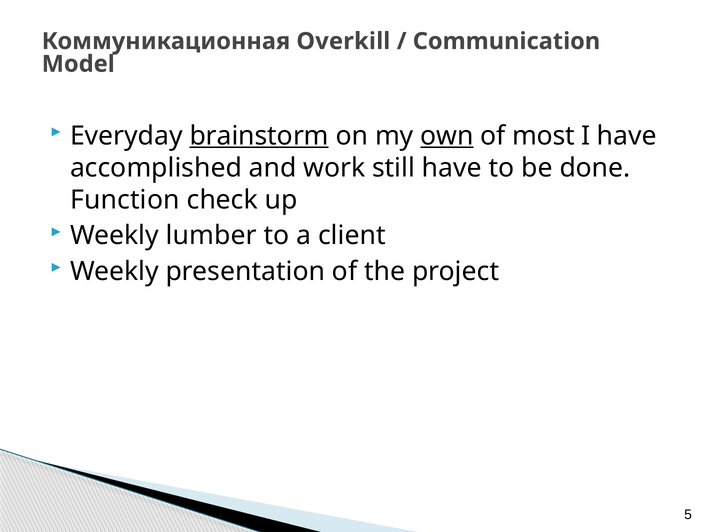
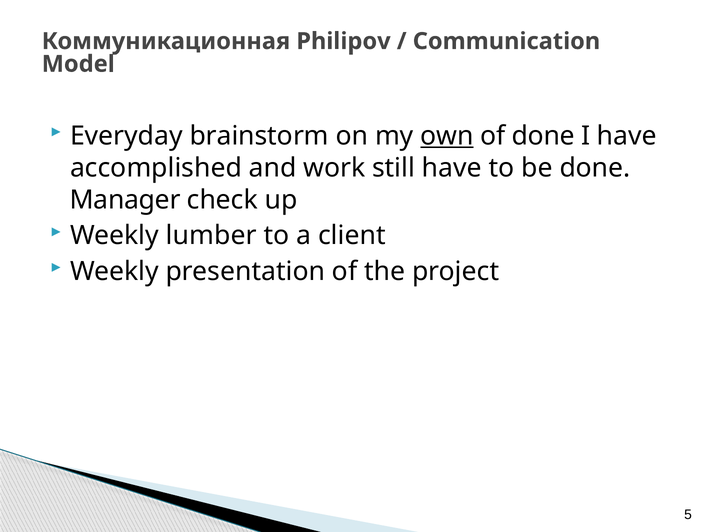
Overkill: Overkill -> Philipov
brainstorm underline: present -> none
of most: most -> done
Function: Function -> Manager
